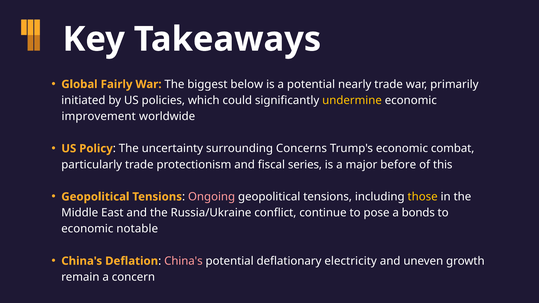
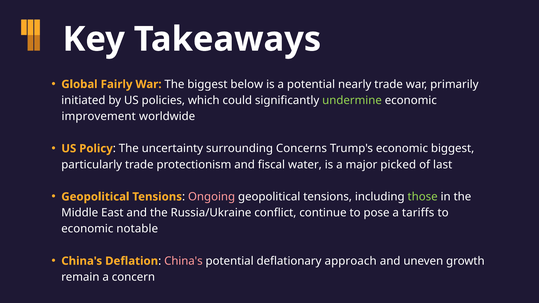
undermine colour: yellow -> light green
economic combat: combat -> biggest
series: series -> water
before: before -> picked
this: this -> last
those colour: yellow -> light green
bonds: bonds -> tariffs
electricity: electricity -> approach
